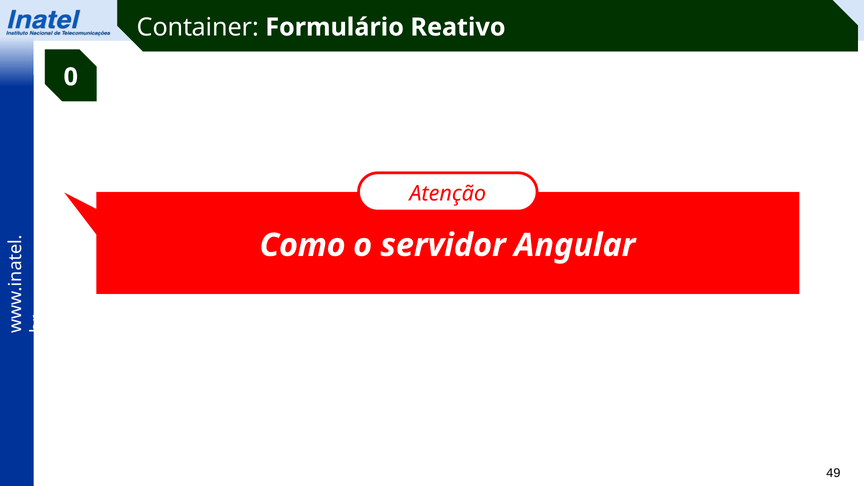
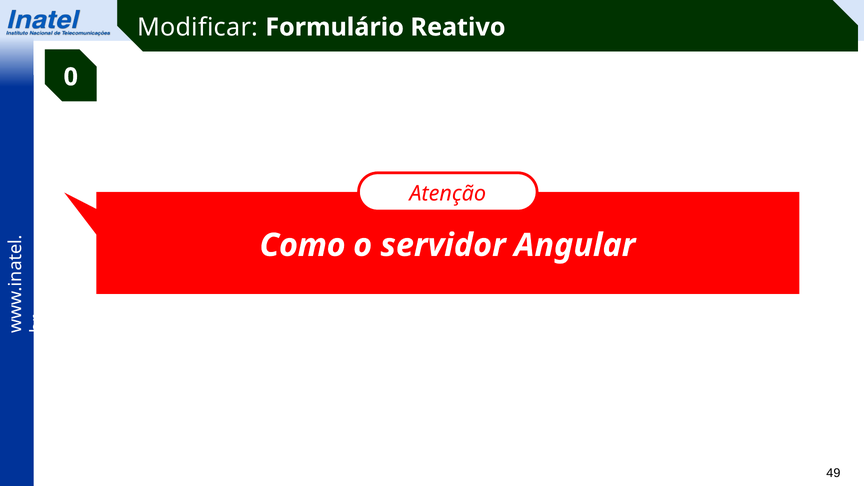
Container: Container -> Modificar
